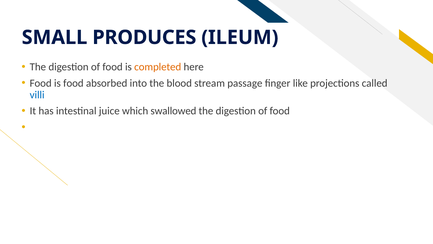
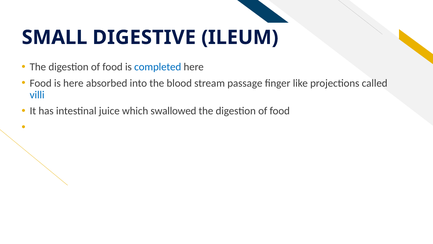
PRODUCES: PRODUCES -> DIGESTIVE
completed colour: orange -> blue
is food: food -> here
